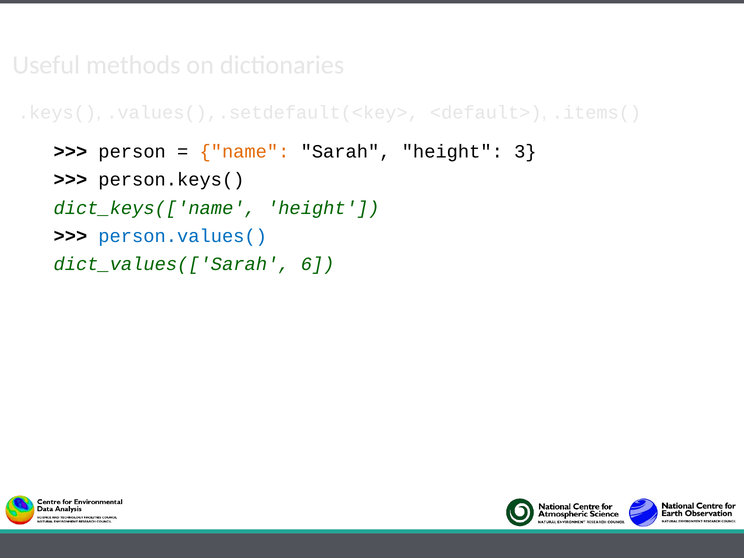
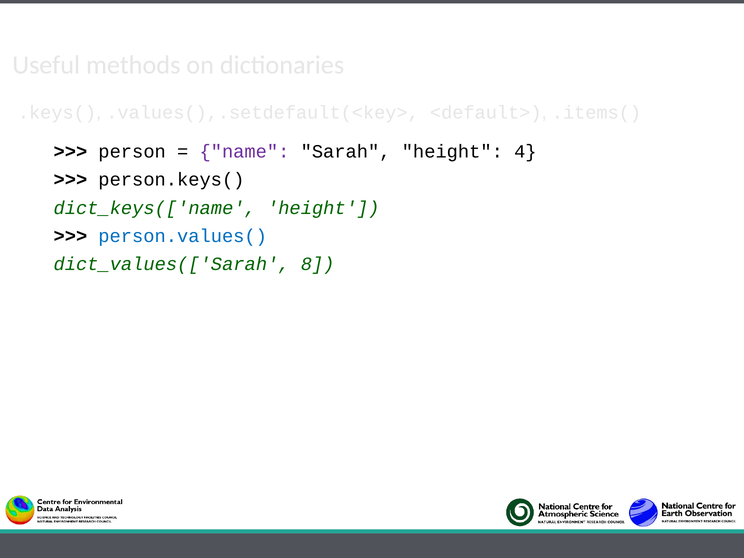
name colour: orange -> purple
3: 3 -> 4
6: 6 -> 8
